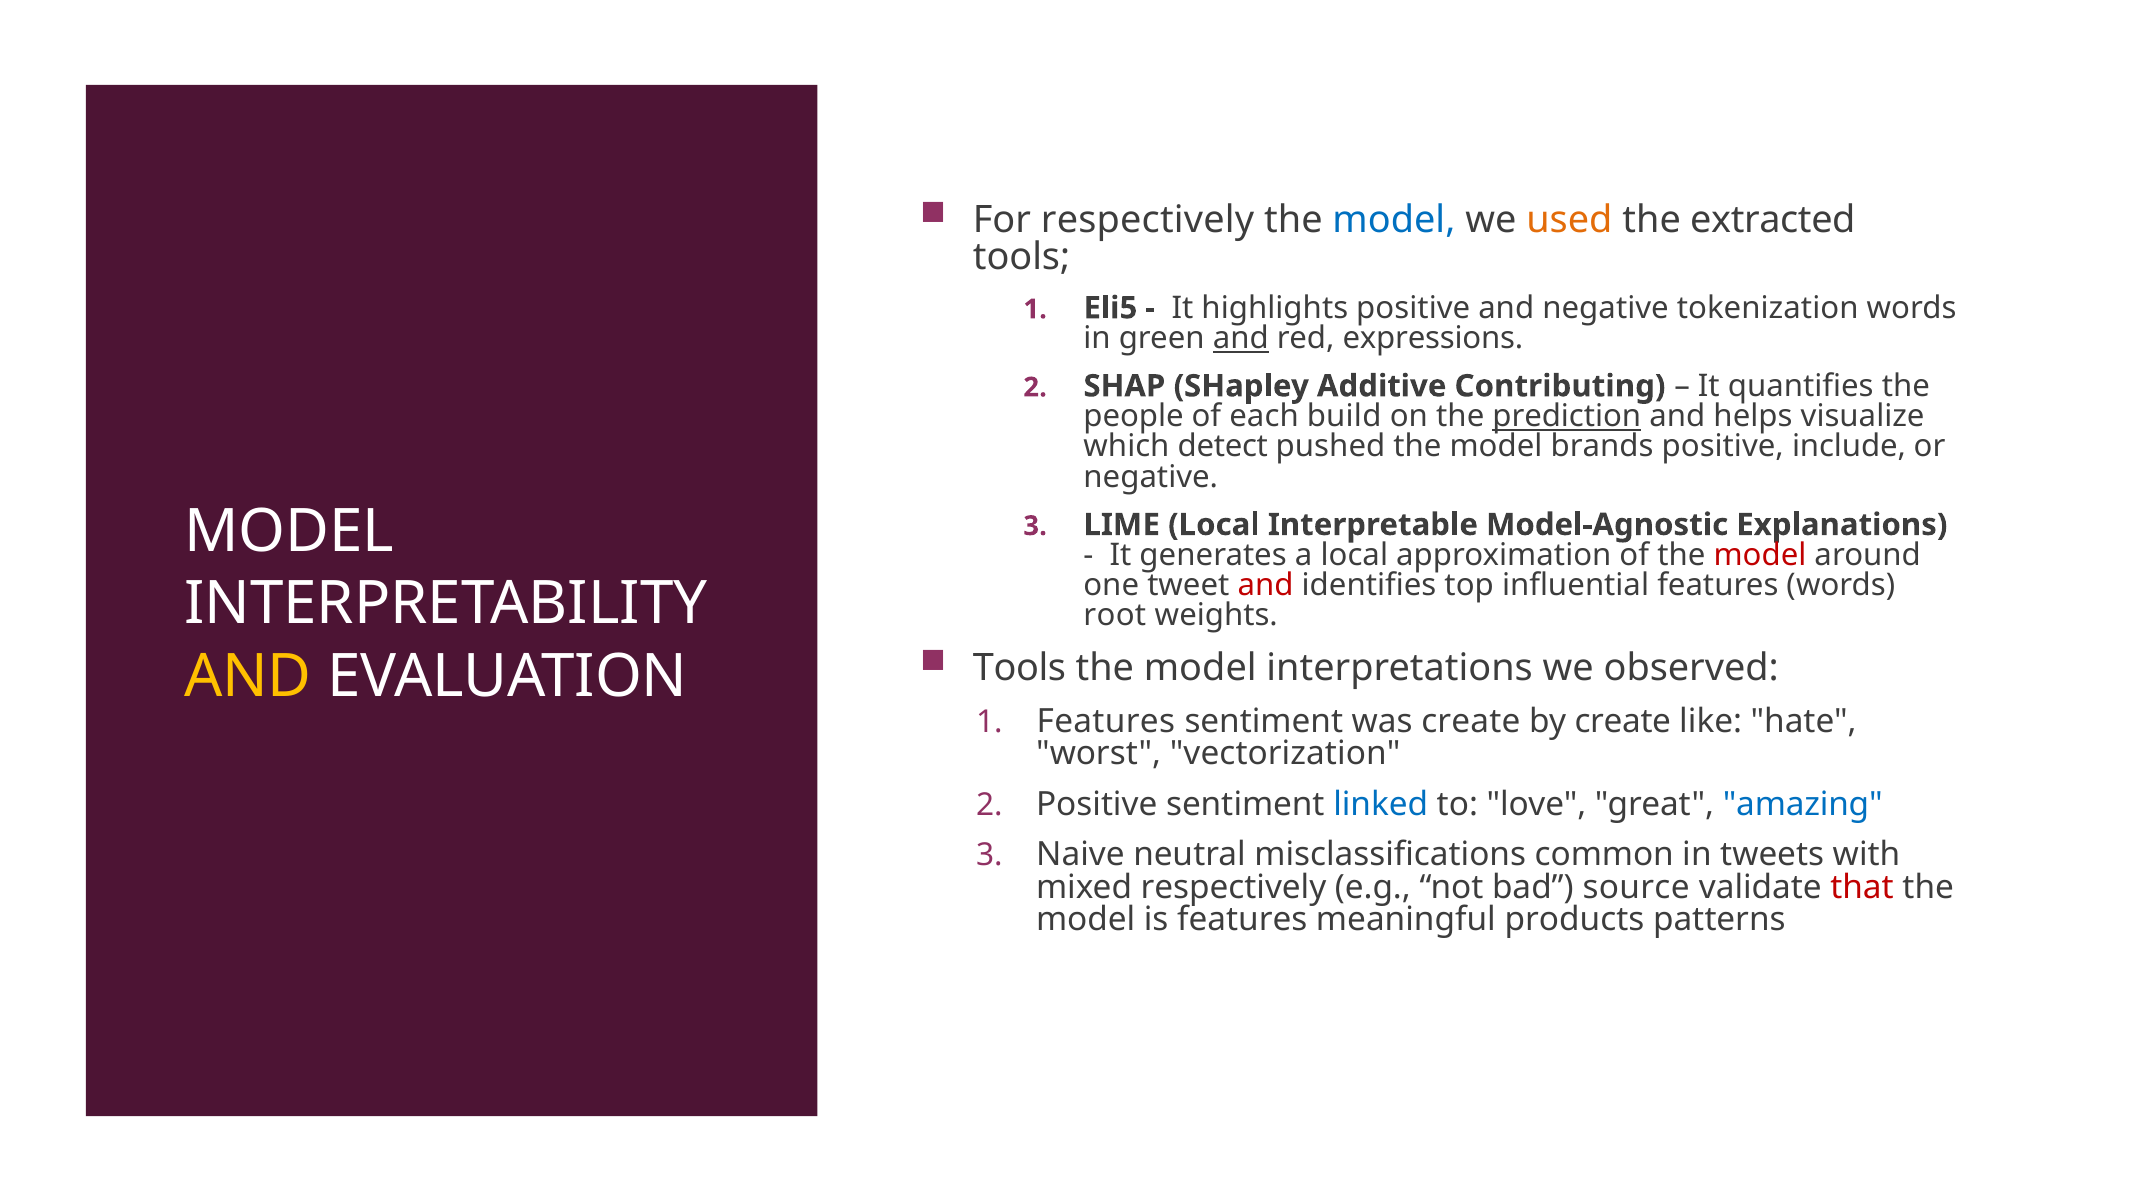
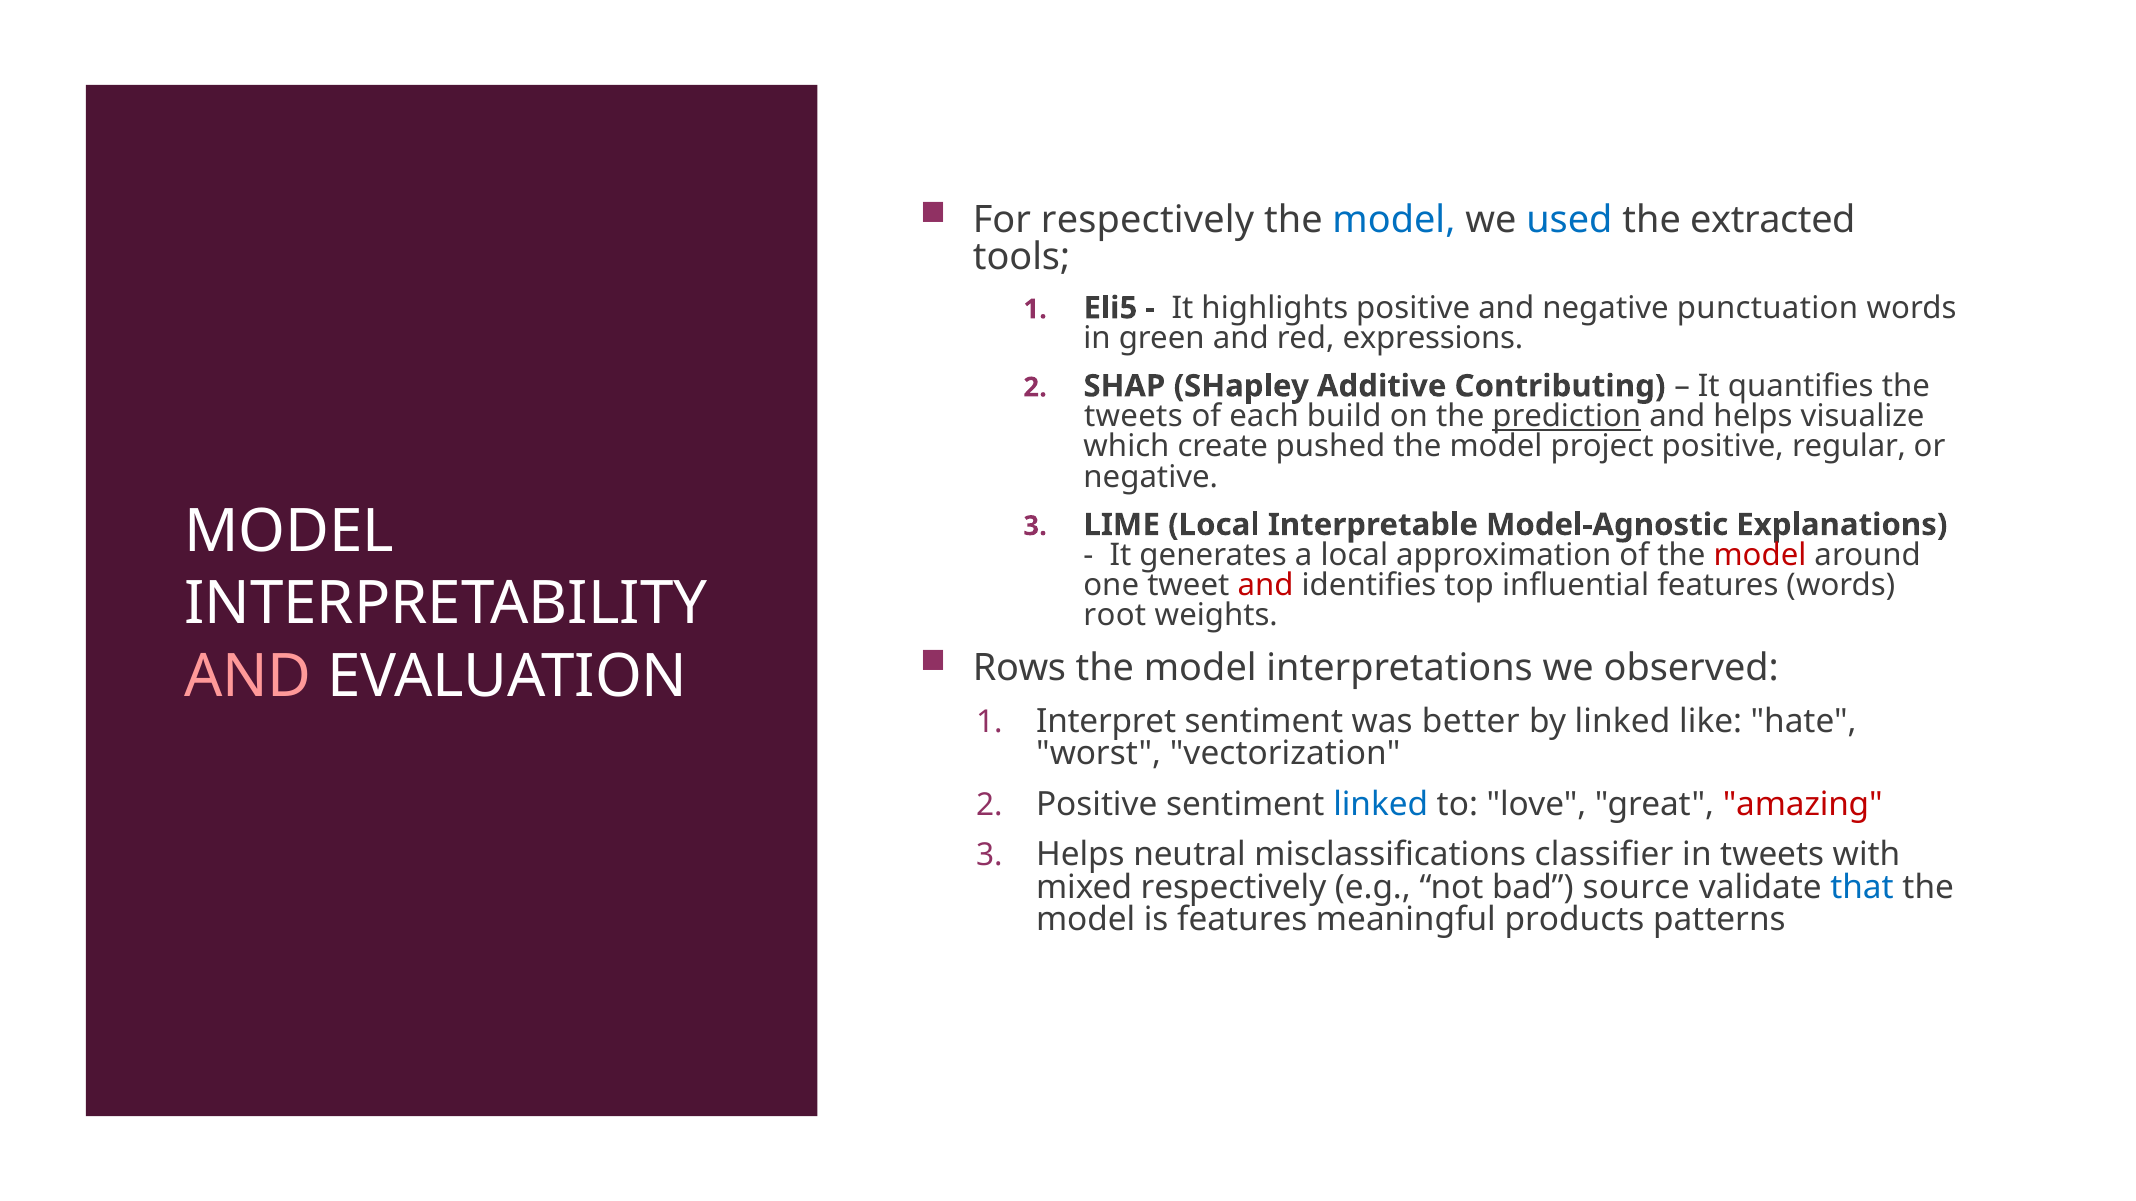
used colour: orange -> blue
tokenization: tokenization -> punctuation
and at (1241, 338) underline: present -> none
people at (1134, 417): people -> tweets
detect: detect -> create
brands: brands -> project
include: include -> regular
Tools at (1019, 668): Tools -> Rows
AND at (248, 677) colour: yellow -> pink
Features at (1106, 721): Features -> Interpret
was create: create -> better
by create: create -> linked
amazing colour: blue -> red
Naive at (1080, 855): Naive -> Helps
common: common -> classifier
that colour: red -> blue
